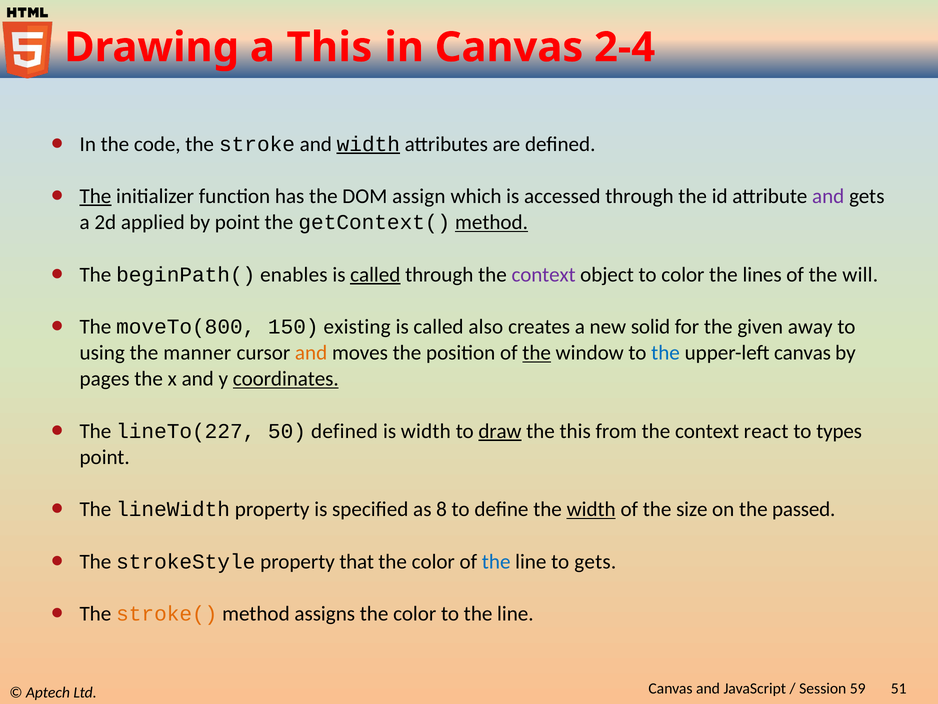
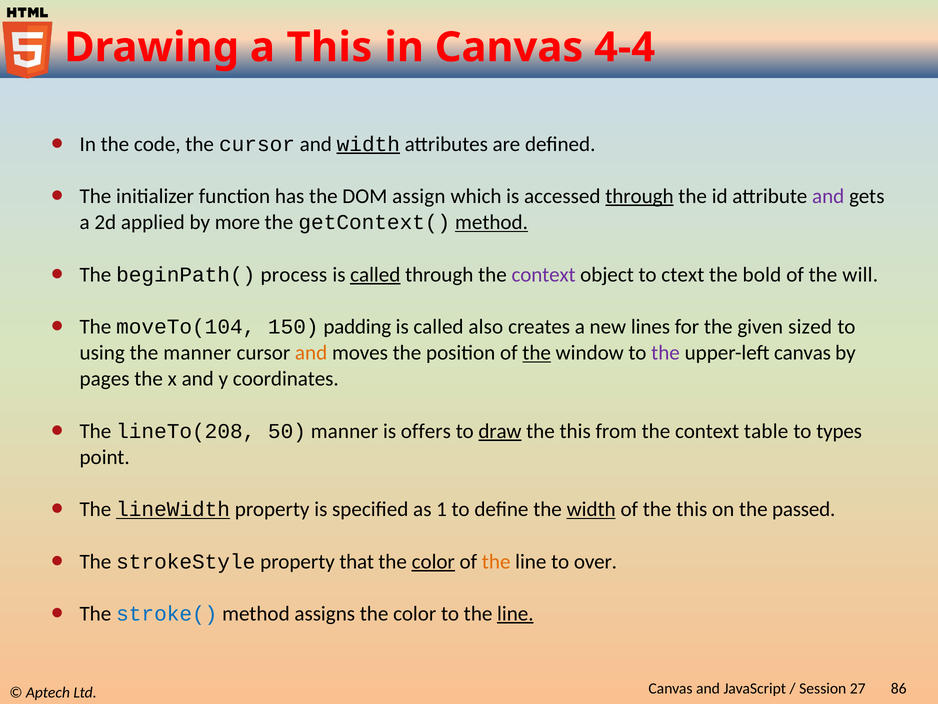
2-4: 2-4 -> 4-4
the stroke: stroke -> cursor
The at (95, 196) underline: present -> none
through at (639, 196) underline: none -> present
by point: point -> more
enables: enables -> process
to color: color -> ctext
lines: lines -> bold
moveTo(800: moveTo(800 -> moveTo(104
existing: existing -> padding
solid: solid -> lines
away: away -> sized
the at (666, 353) colour: blue -> purple
coordinates underline: present -> none
lineTo(227: lineTo(227 -> lineTo(208
50 defined: defined -> manner
is width: width -> offers
react: react -> table
lineWidth underline: none -> present
8: 8 -> 1
of the size: size -> this
color at (433, 561) underline: none -> present
the at (496, 561) colour: blue -> orange
to gets: gets -> over
stroke( colour: orange -> blue
line at (515, 613) underline: none -> present
59: 59 -> 27
51: 51 -> 86
